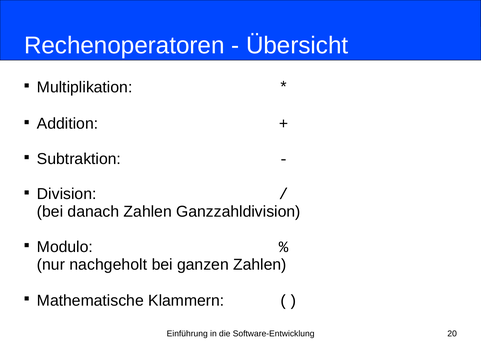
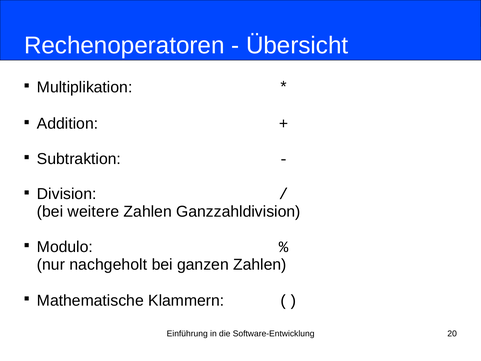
danach: danach -> weitere
